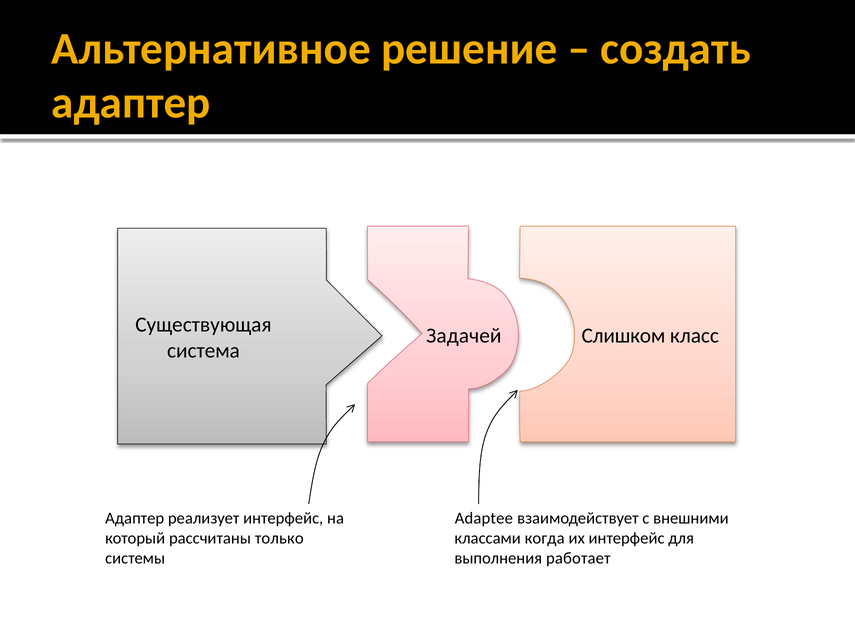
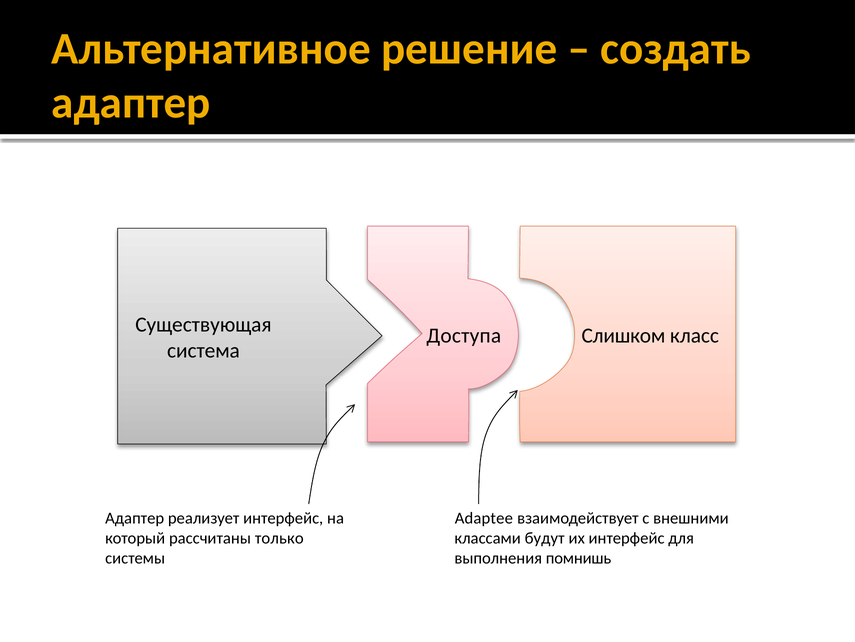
Задачей: Задачей -> Доступа
когда: когда -> будут
работает: работает -> помнишь
